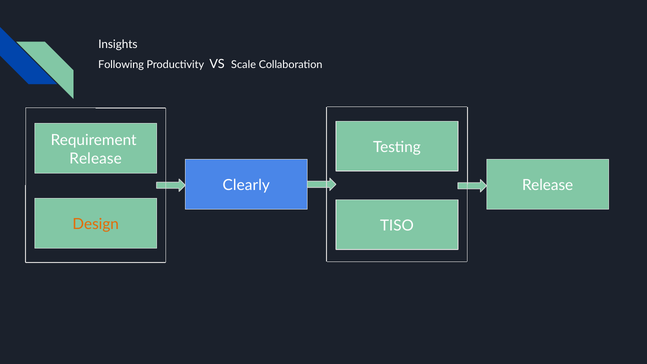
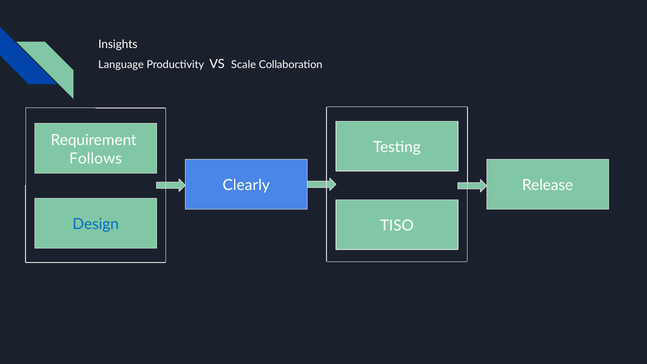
Following: Following -> Language
Release at (96, 158): Release -> Follows
Design colour: orange -> blue
